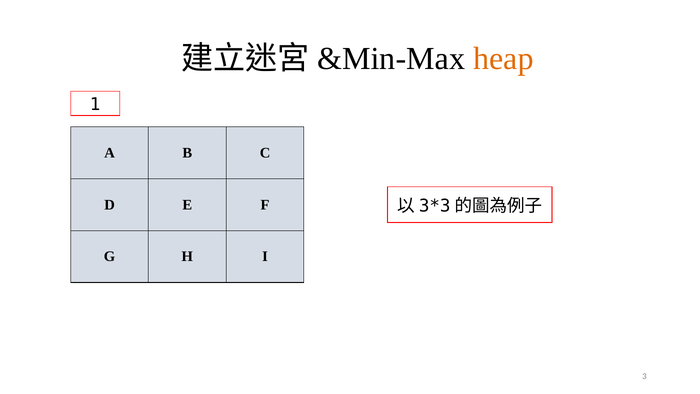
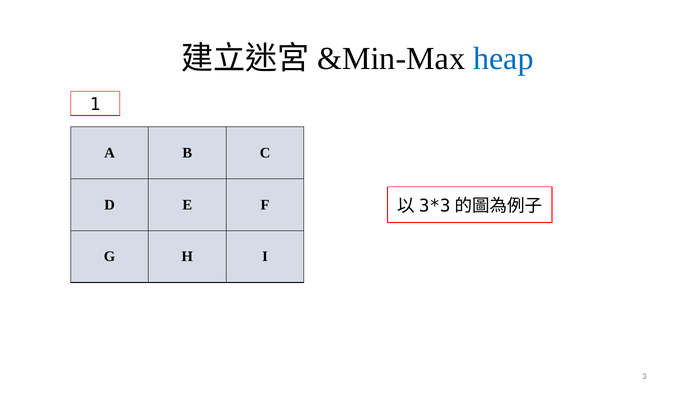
heap colour: orange -> blue
